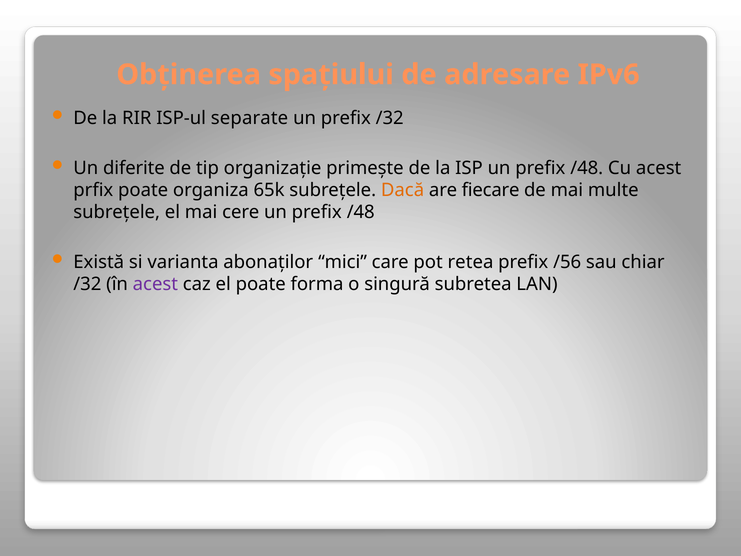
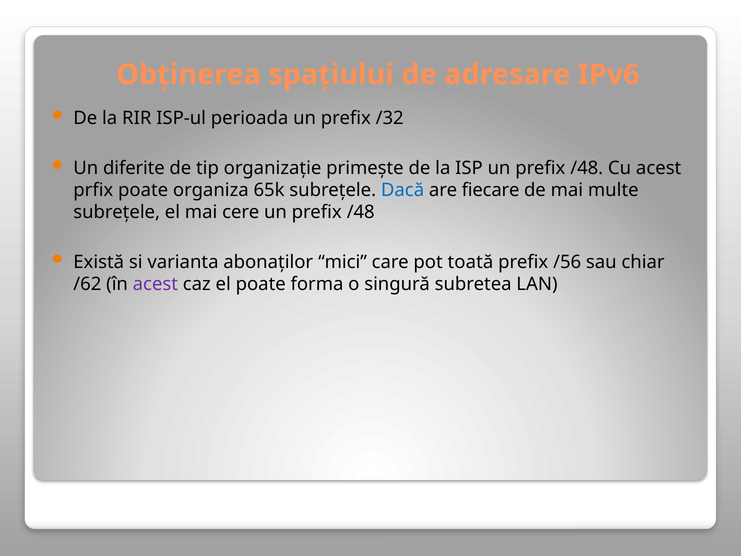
separate: separate -> perioada
Dacă colour: orange -> blue
retea: retea -> toată
/32 at (87, 284): /32 -> /62
